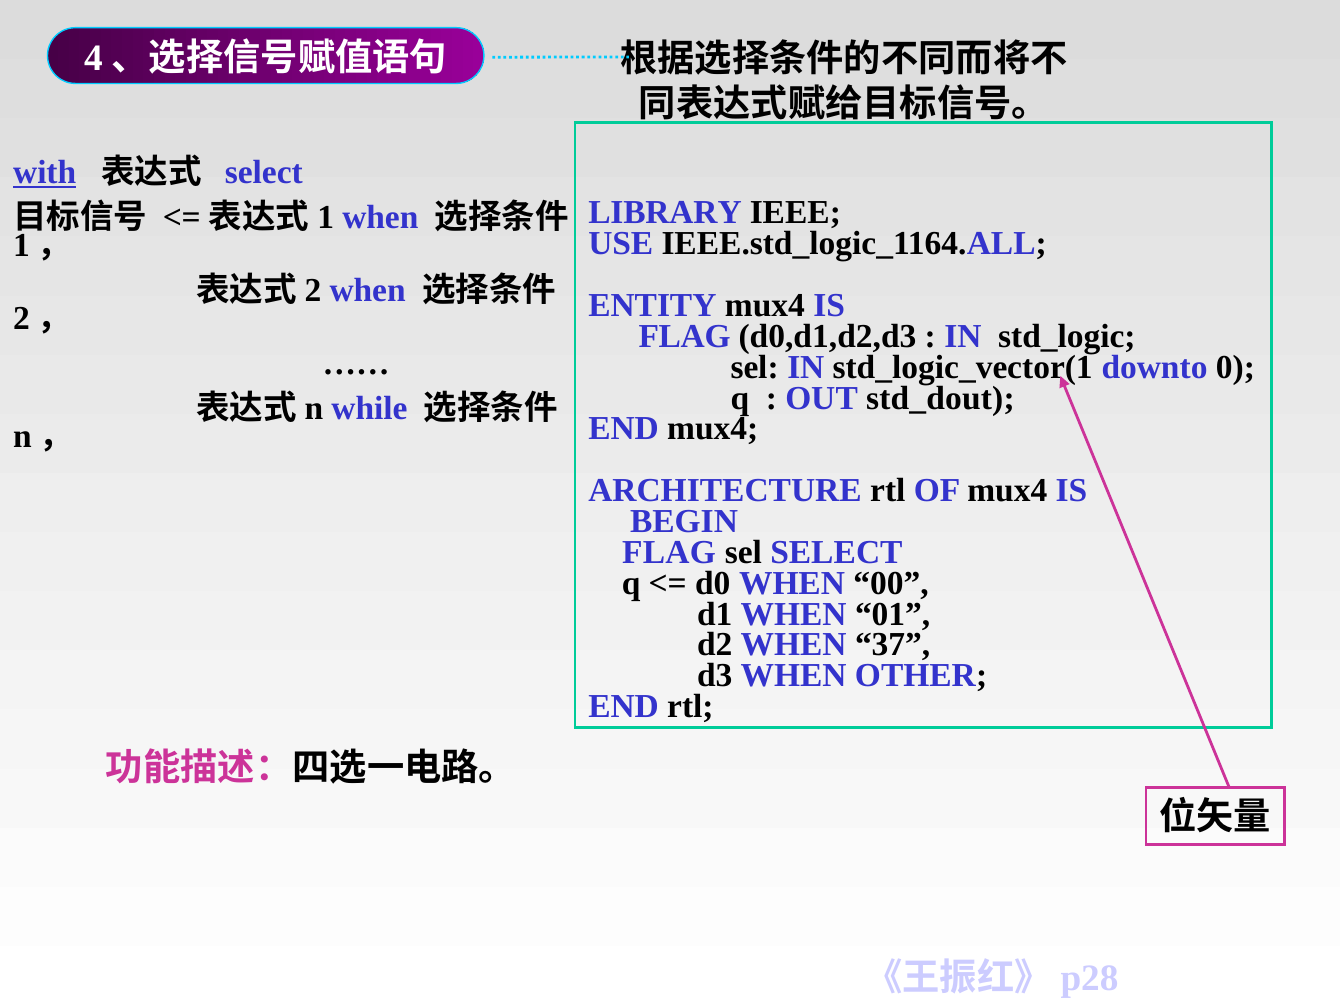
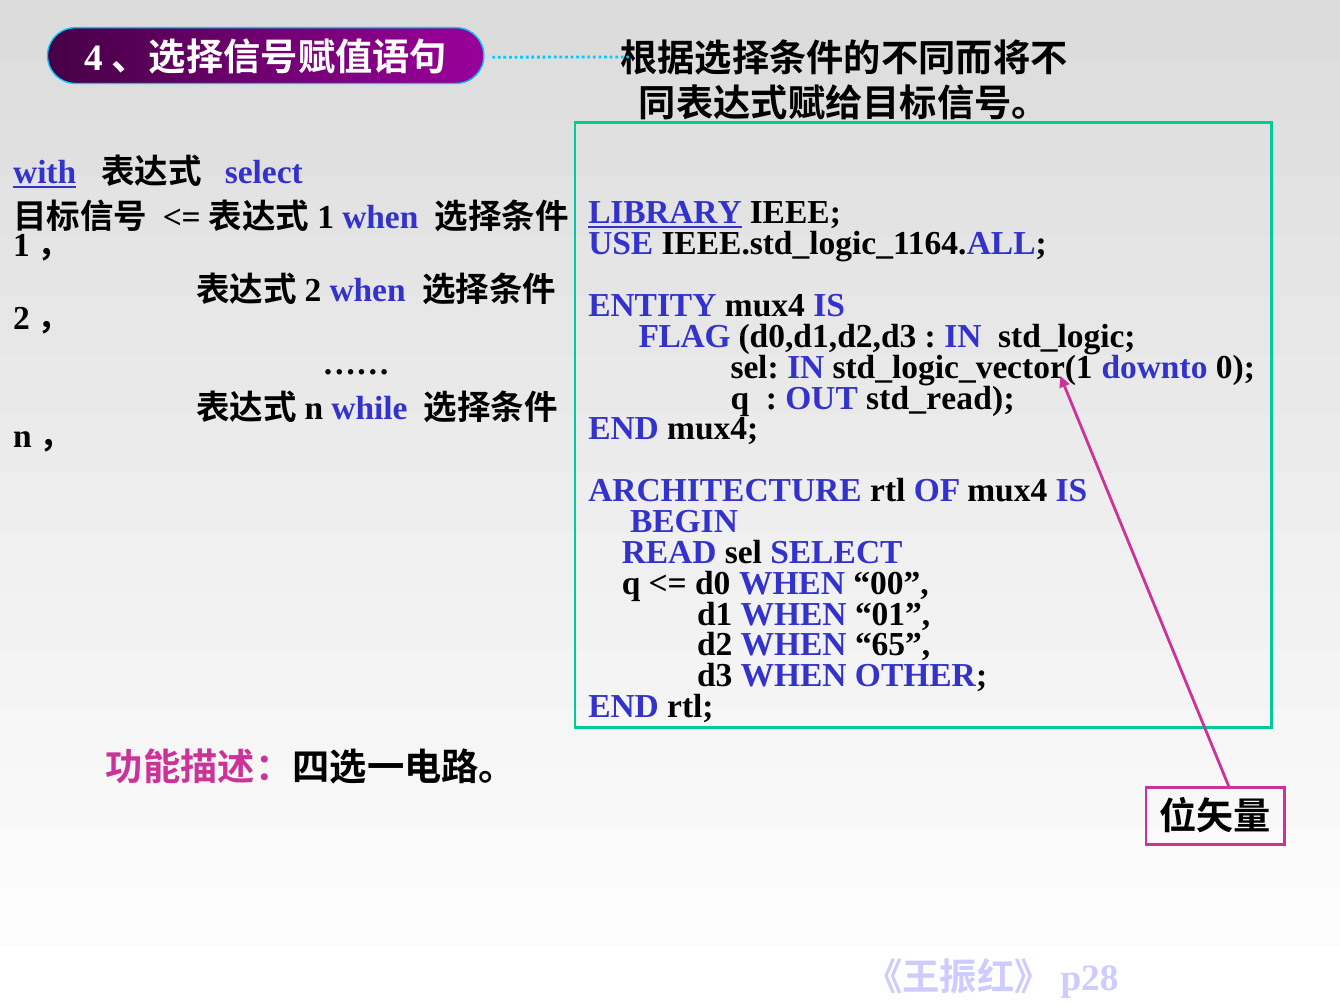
LIBRARY underline: none -> present
std_dout: std_dout -> std_read
FLAG at (669, 552): FLAG -> READ
37: 37 -> 65
